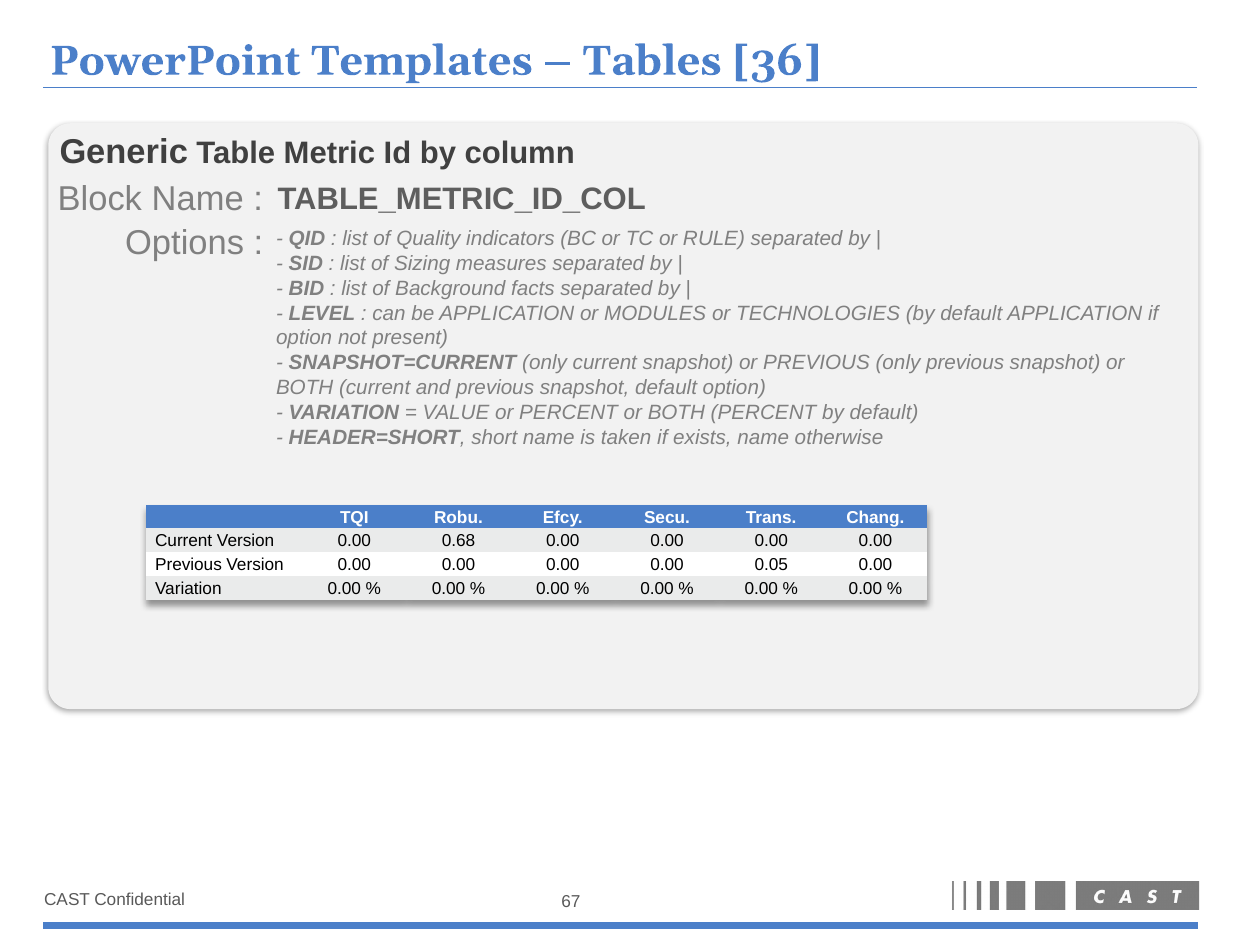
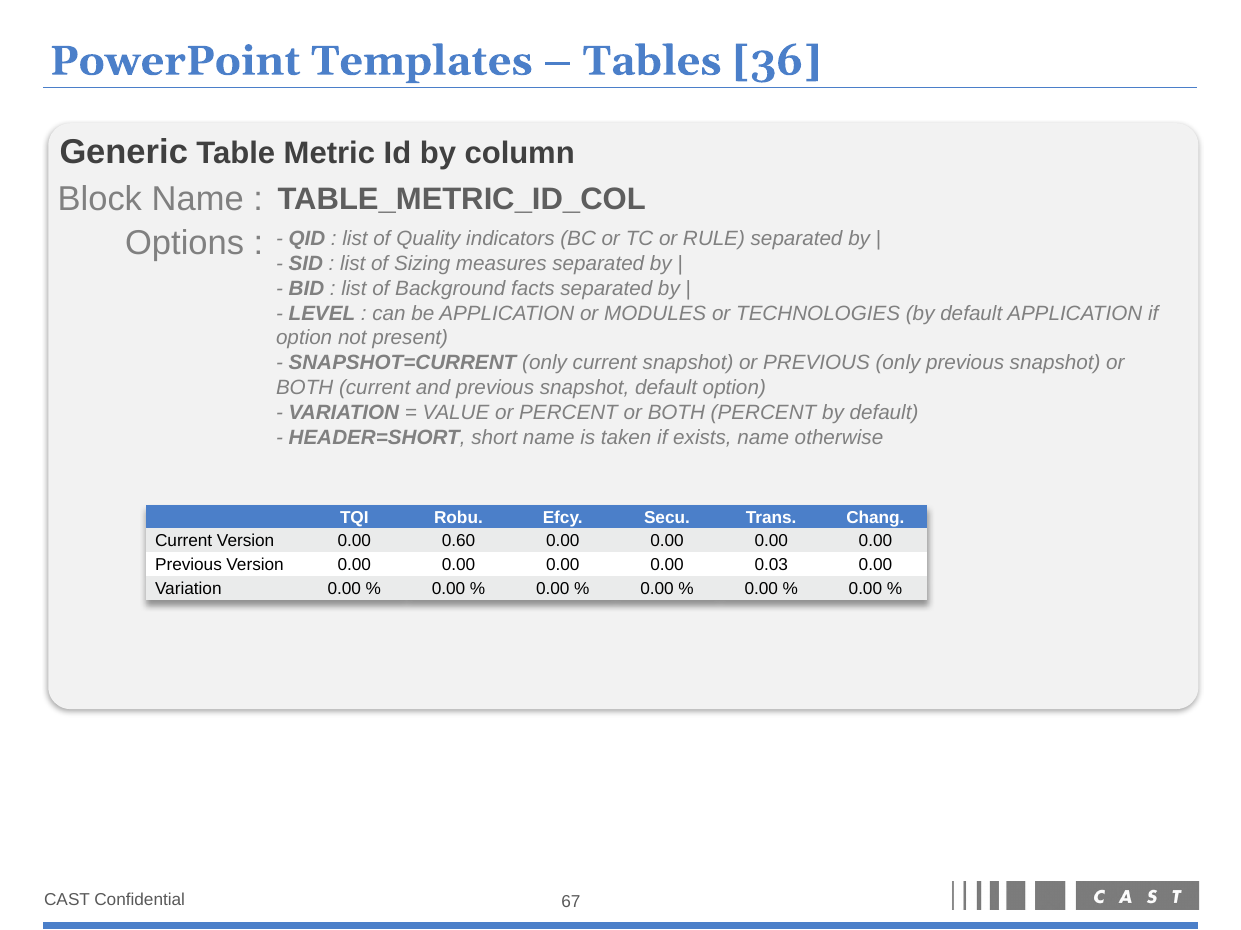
0.68: 0.68 -> 0.60
0.05: 0.05 -> 0.03
